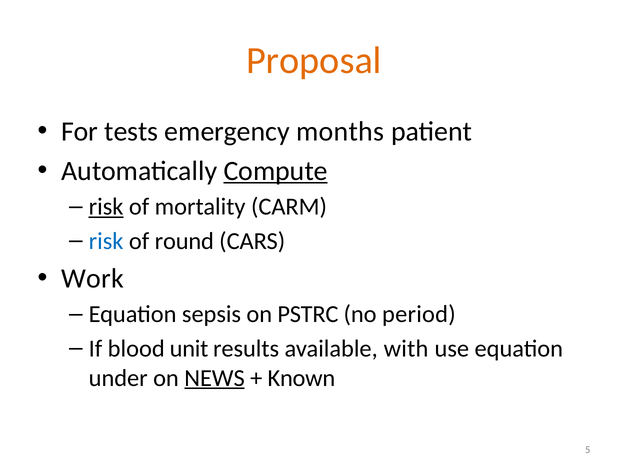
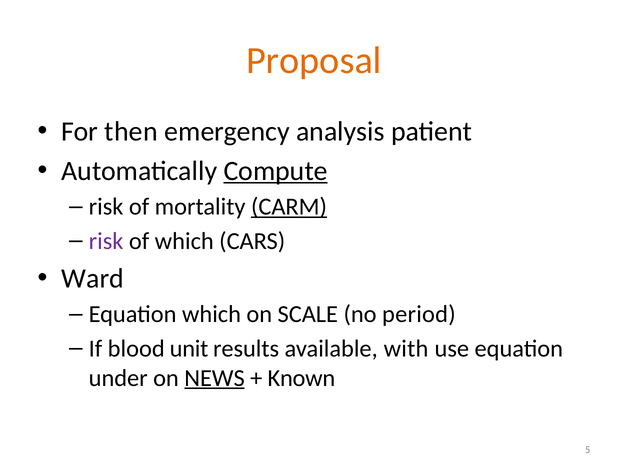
tests: tests -> then
months: months -> analysis
risk at (106, 207) underline: present -> none
CARM underline: none -> present
risk at (106, 241) colour: blue -> purple
of round: round -> which
Work: Work -> Ward
Equation sepsis: sepsis -> which
PSTRC: PSTRC -> SCALE
